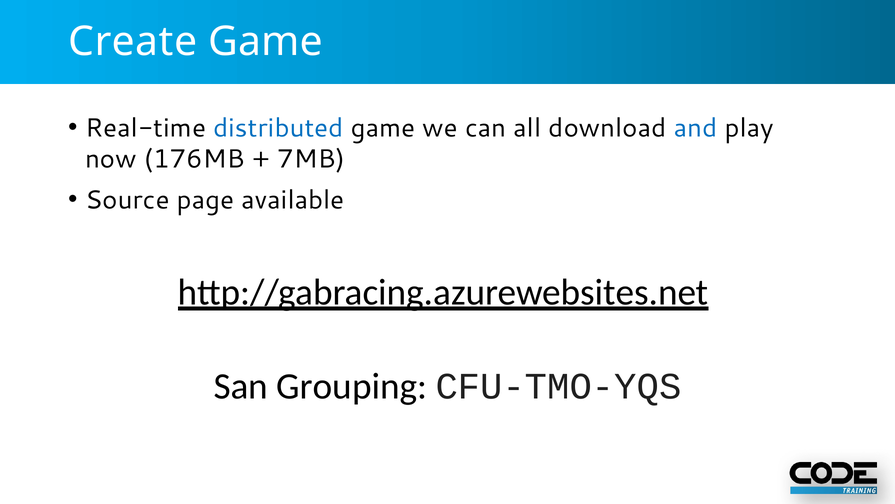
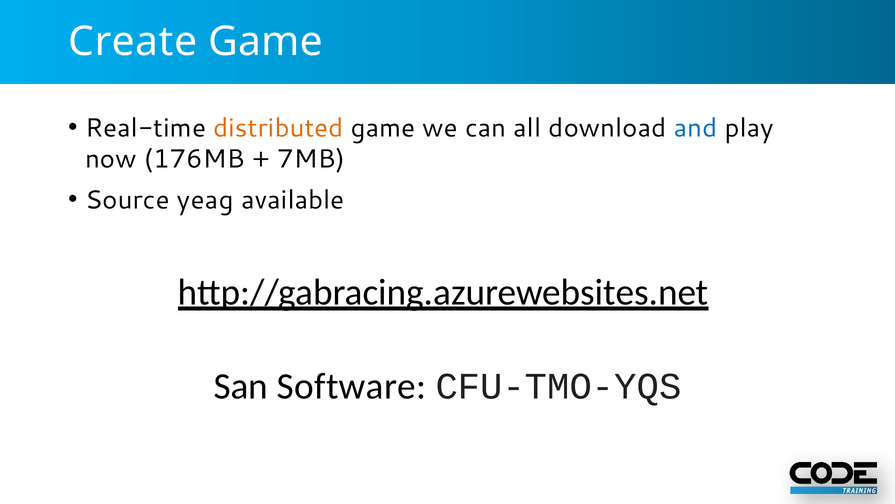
distributed colour: blue -> orange
page: page -> yeag
Grouping: Grouping -> Software
